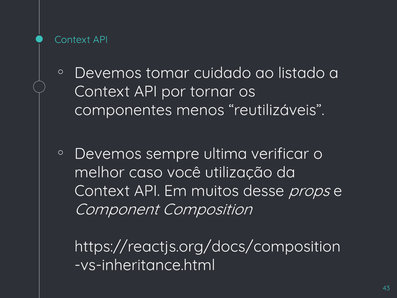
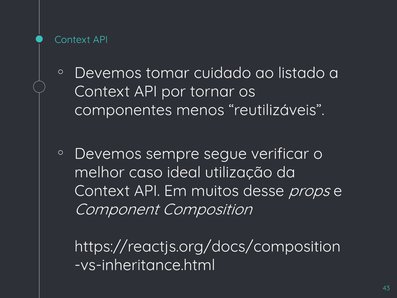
ultima: ultima -> segue
você: você -> ideal
